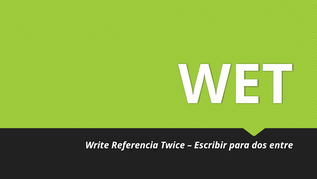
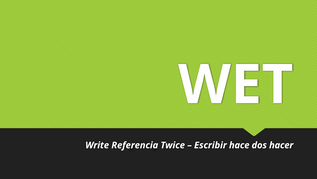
para: para -> hace
entre: entre -> hacer
